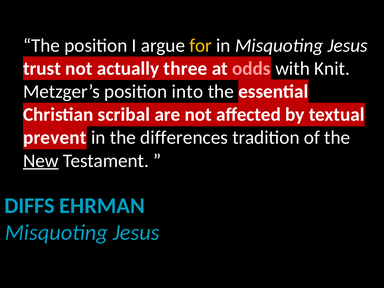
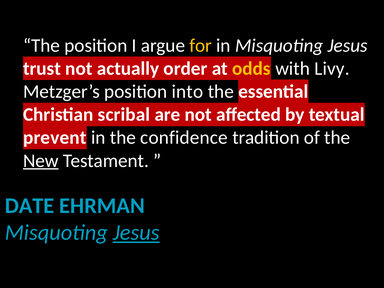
three: three -> order
odds colour: pink -> yellow
Knit: Knit -> Livy
differences: differences -> confidence
DIFFS: DIFFS -> DATE
Jesus at (136, 233) underline: none -> present
